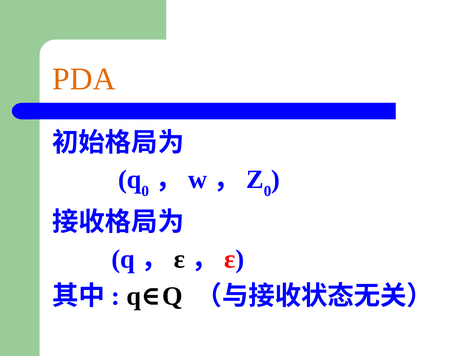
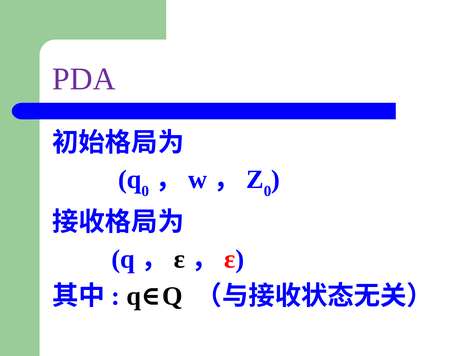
PDA colour: orange -> purple
